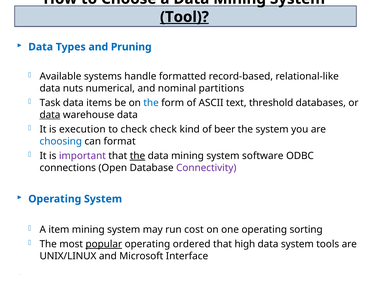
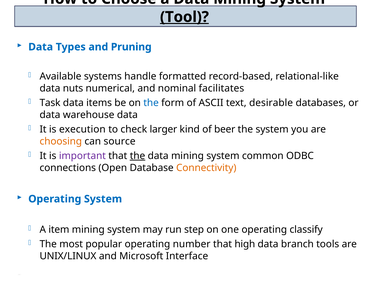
partitions: partitions -> facilitates
threshold: threshold -> desirable
data at (50, 115) underline: present -> none
check check: check -> larger
choosing colour: blue -> orange
format: format -> source
software: software -> common
Connectivity colour: purple -> orange
cost: cost -> step
sorting: sorting -> classify
popular underline: present -> none
ordered: ordered -> number
data system: system -> branch
